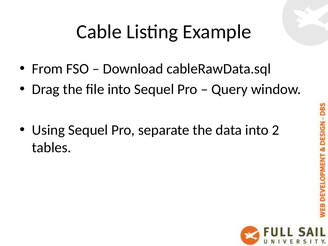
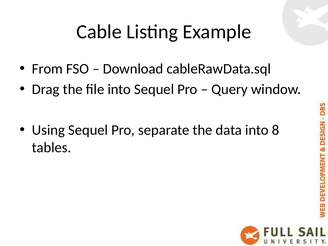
2: 2 -> 8
